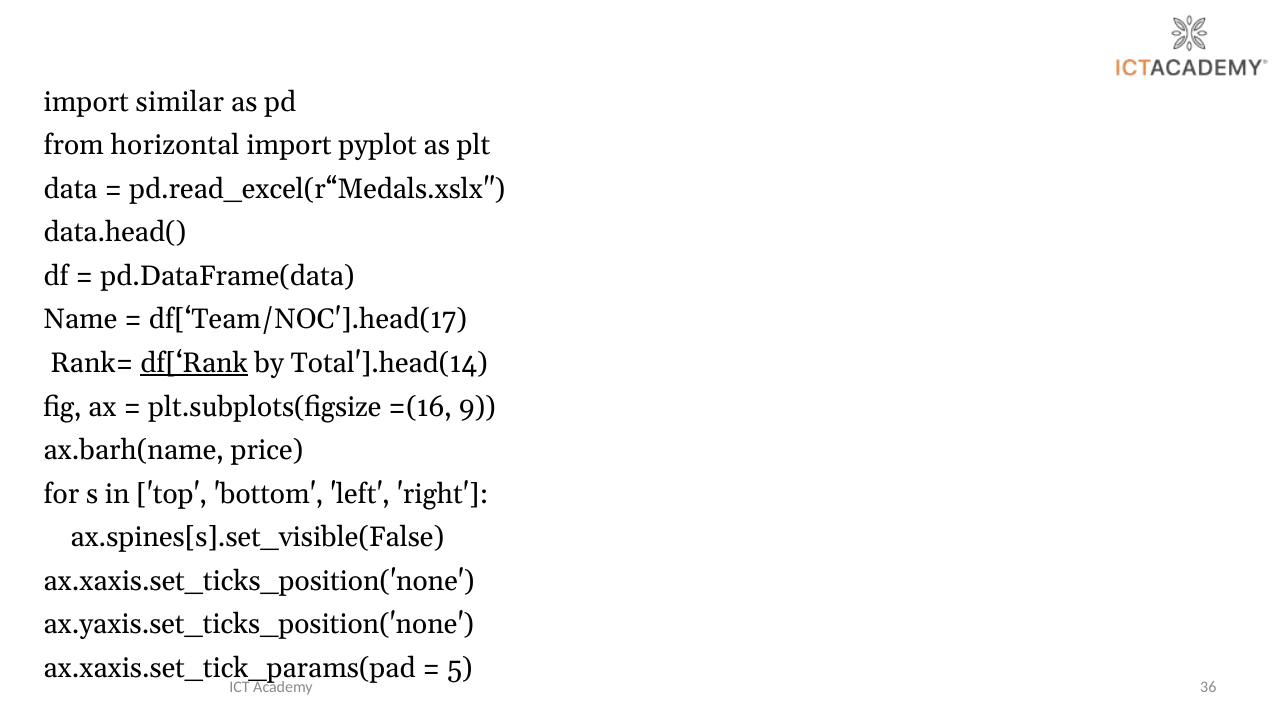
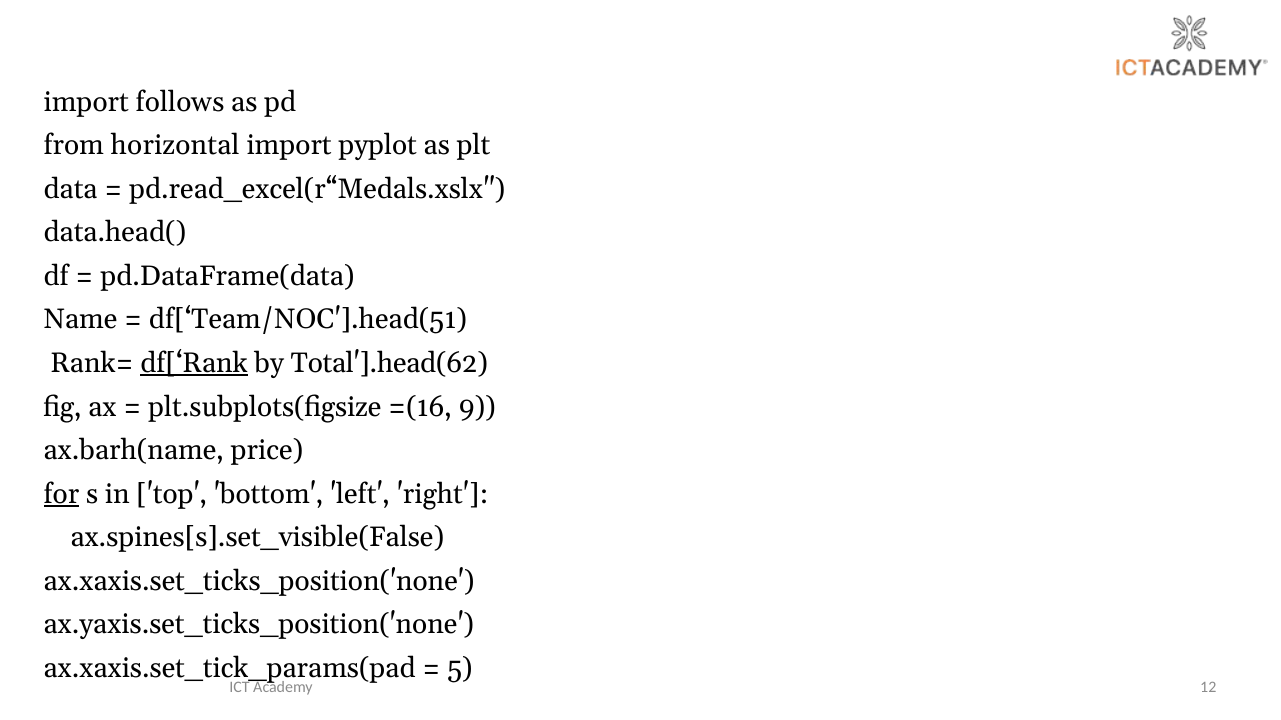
similar: similar -> follows
df[‘Team/NOC'].head(17: df[‘Team/NOC'].head(17 -> df[‘Team/NOC'].head(51
Total'].head(14: Total'].head(14 -> Total'].head(62
for underline: none -> present
36: 36 -> 12
